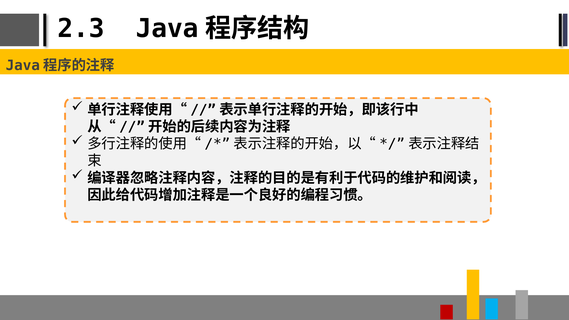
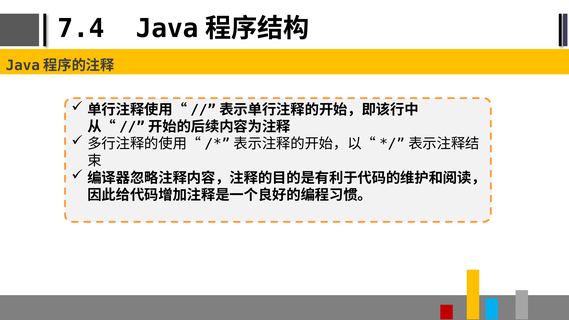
2.3: 2.3 -> 7.4
